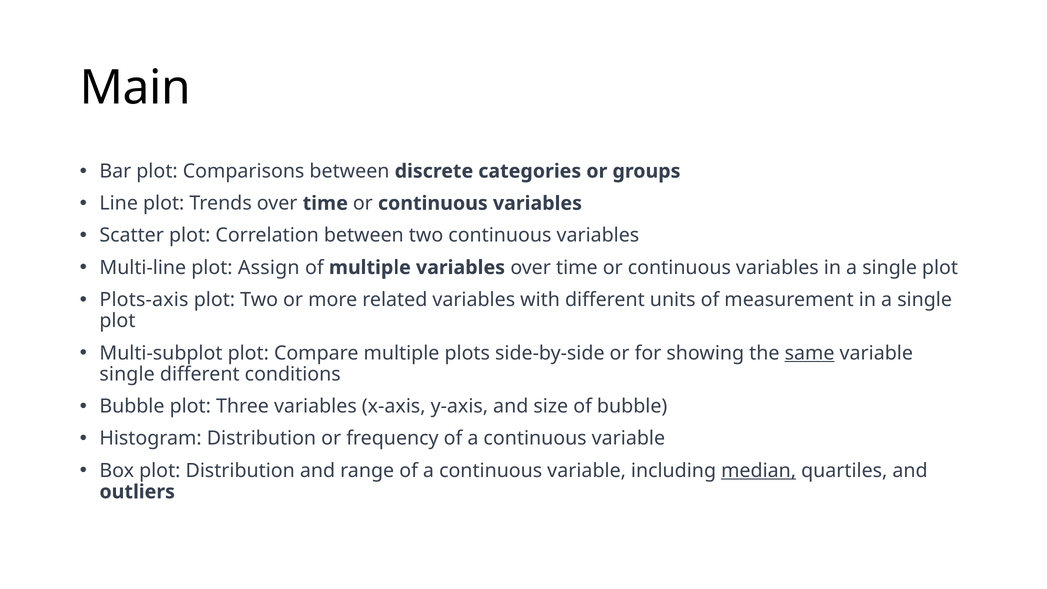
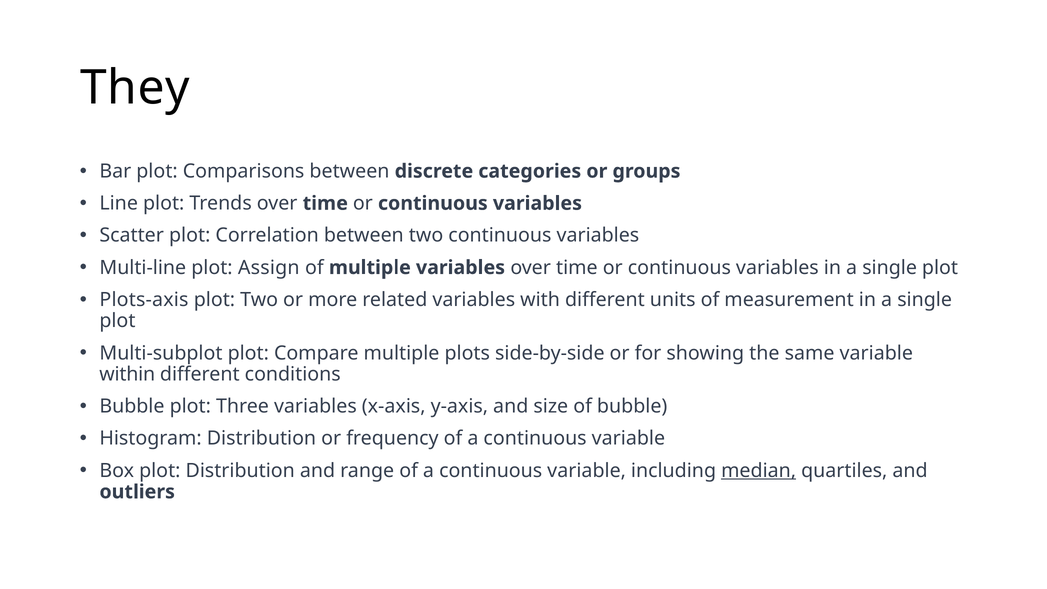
Main: Main -> They
same underline: present -> none
single at (127, 374): single -> within
